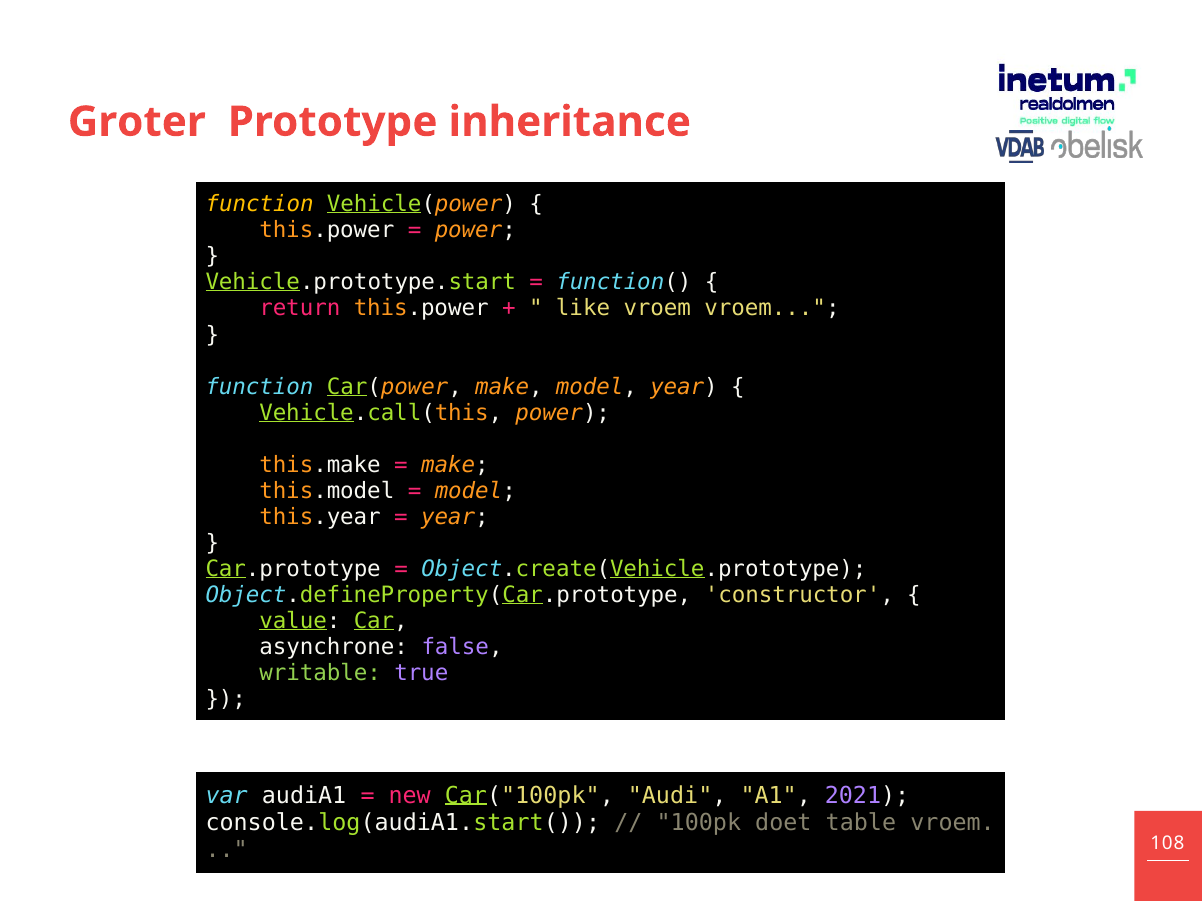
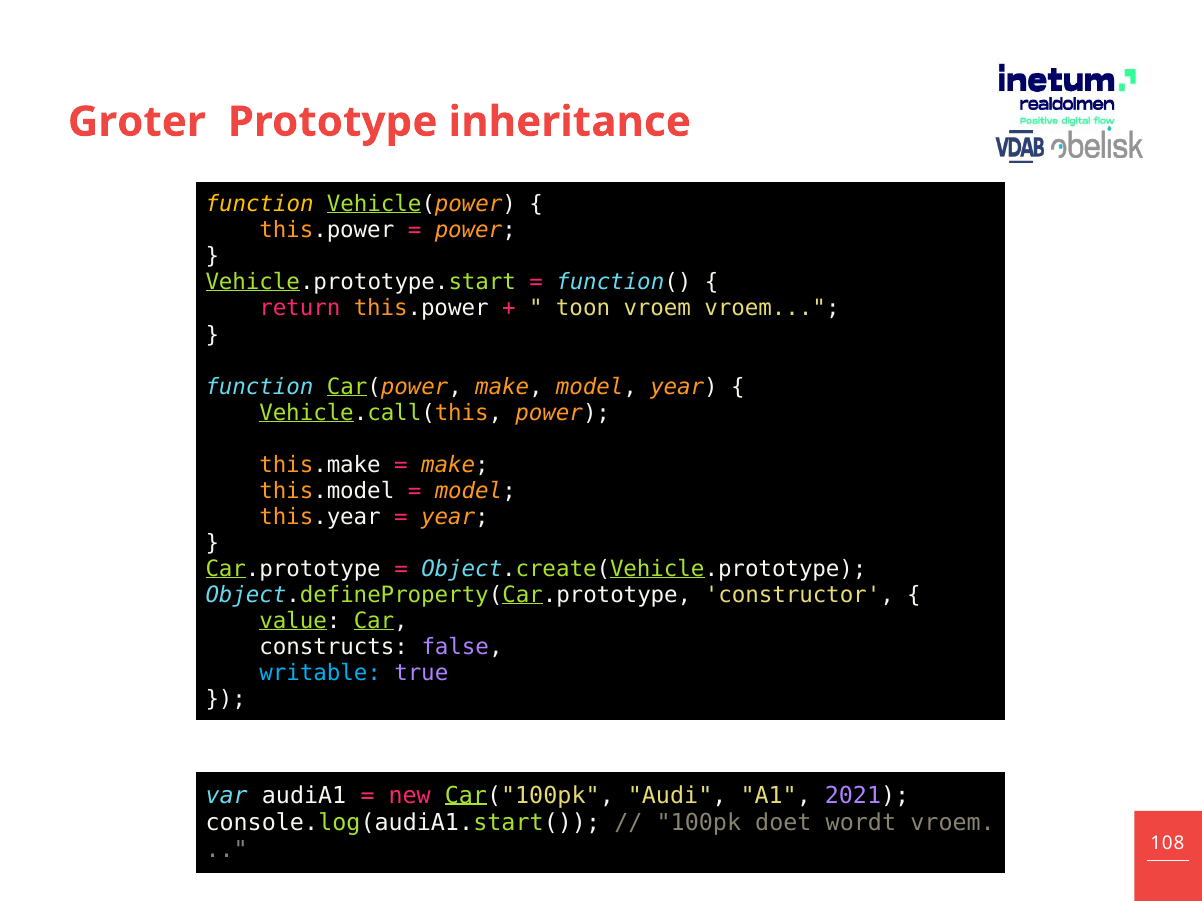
like: like -> toon
asynchrone: asynchrone -> constructs
writable colour: light green -> light blue
table: table -> wordt
